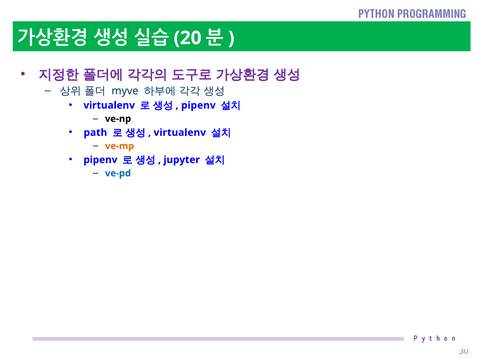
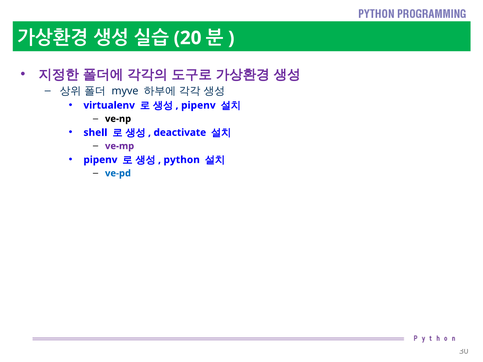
path: path -> shell
virtualenv at (180, 133): virtualenv -> deactivate
ve-mp colour: orange -> purple
jupyter: jupyter -> python
